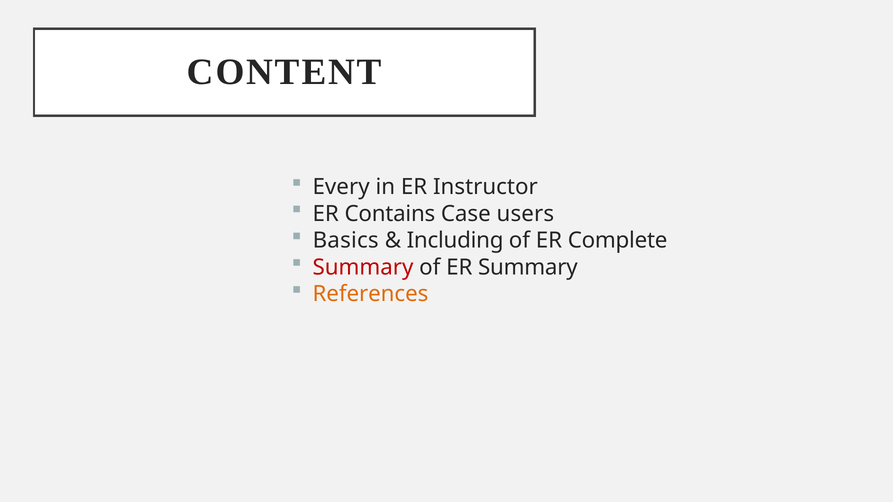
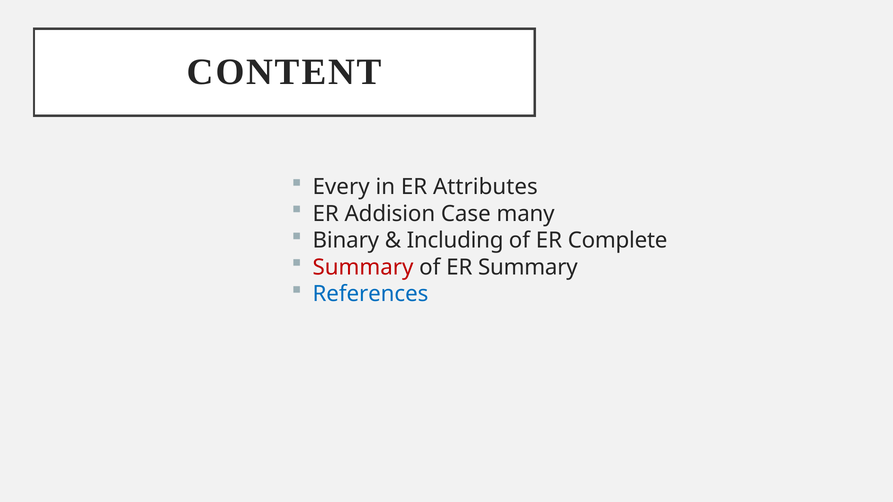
Instructor: Instructor -> Attributes
Contains: Contains -> Addision
users: users -> many
Basics: Basics -> Binary
References colour: orange -> blue
